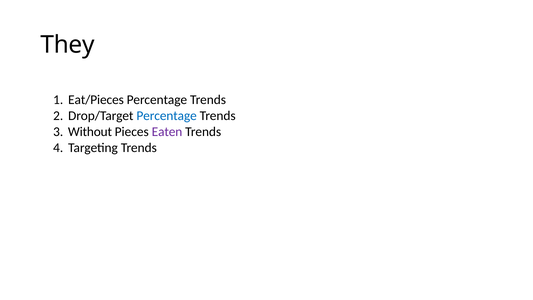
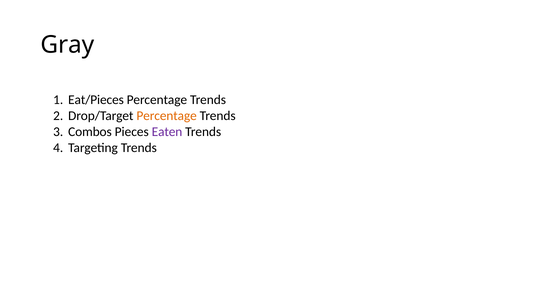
They: They -> Gray
Percentage at (167, 116) colour: blue -> orange
Without: Without -> Combos
